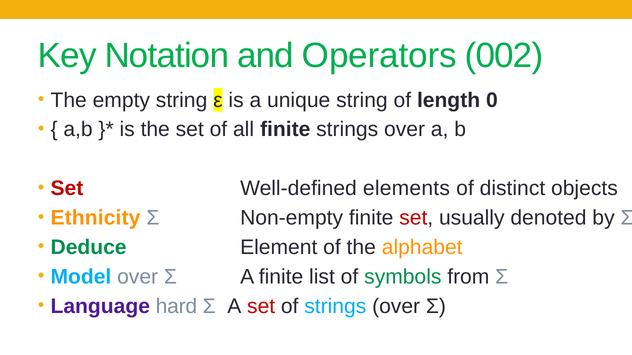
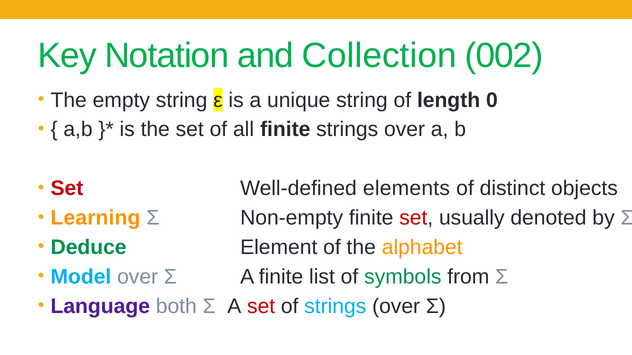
Operators: Operators -> Collection
Ethnicity: Ethnicity -> Learning
hard: hard -> both
